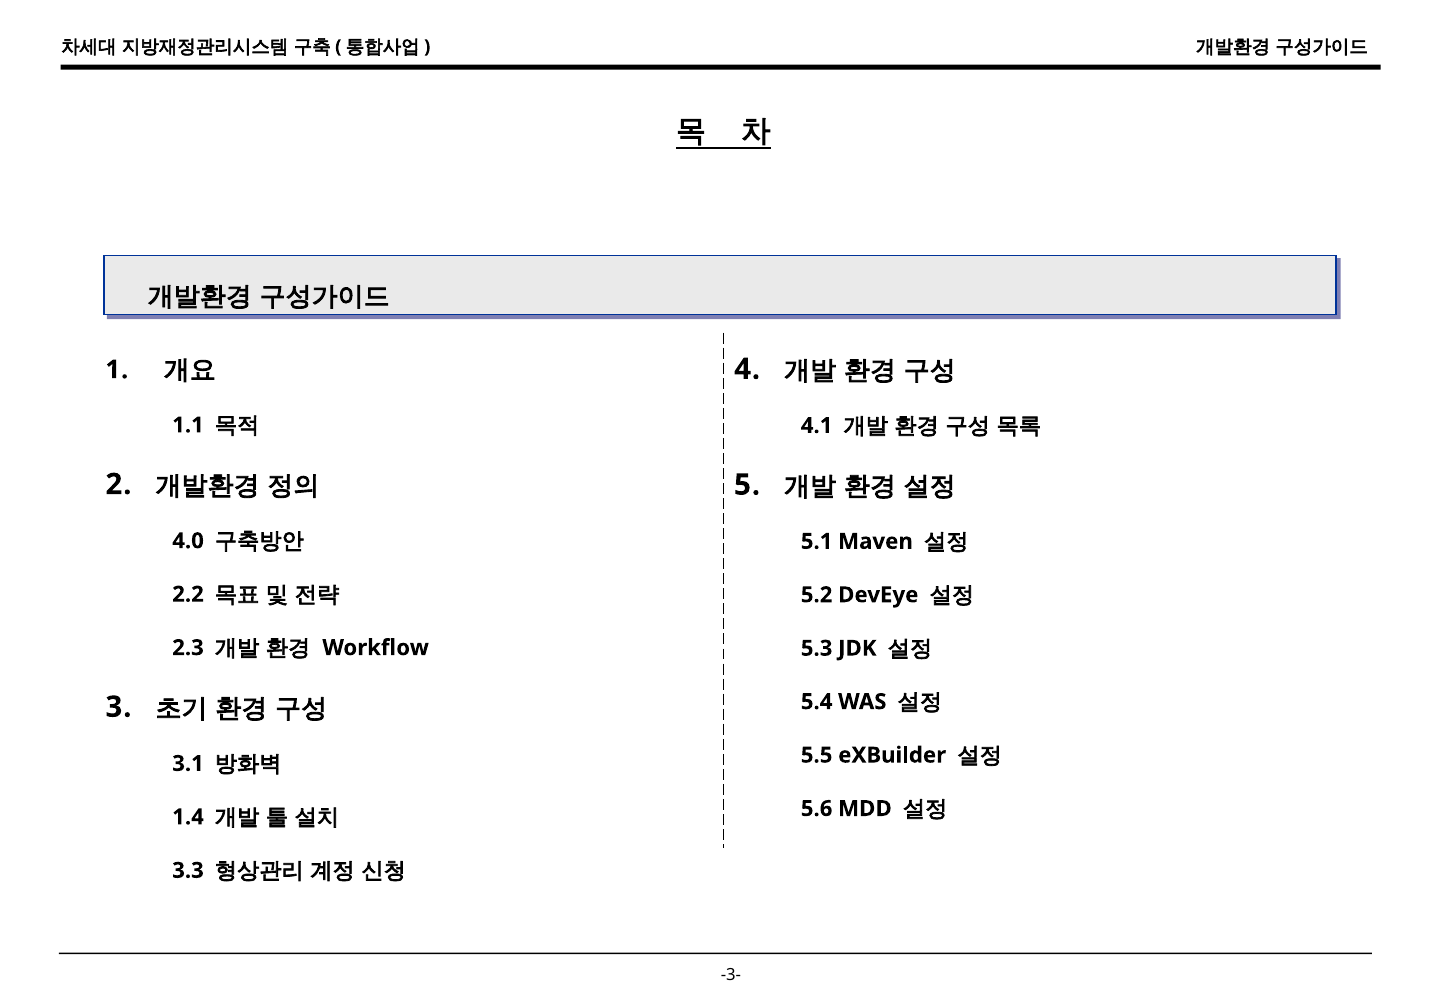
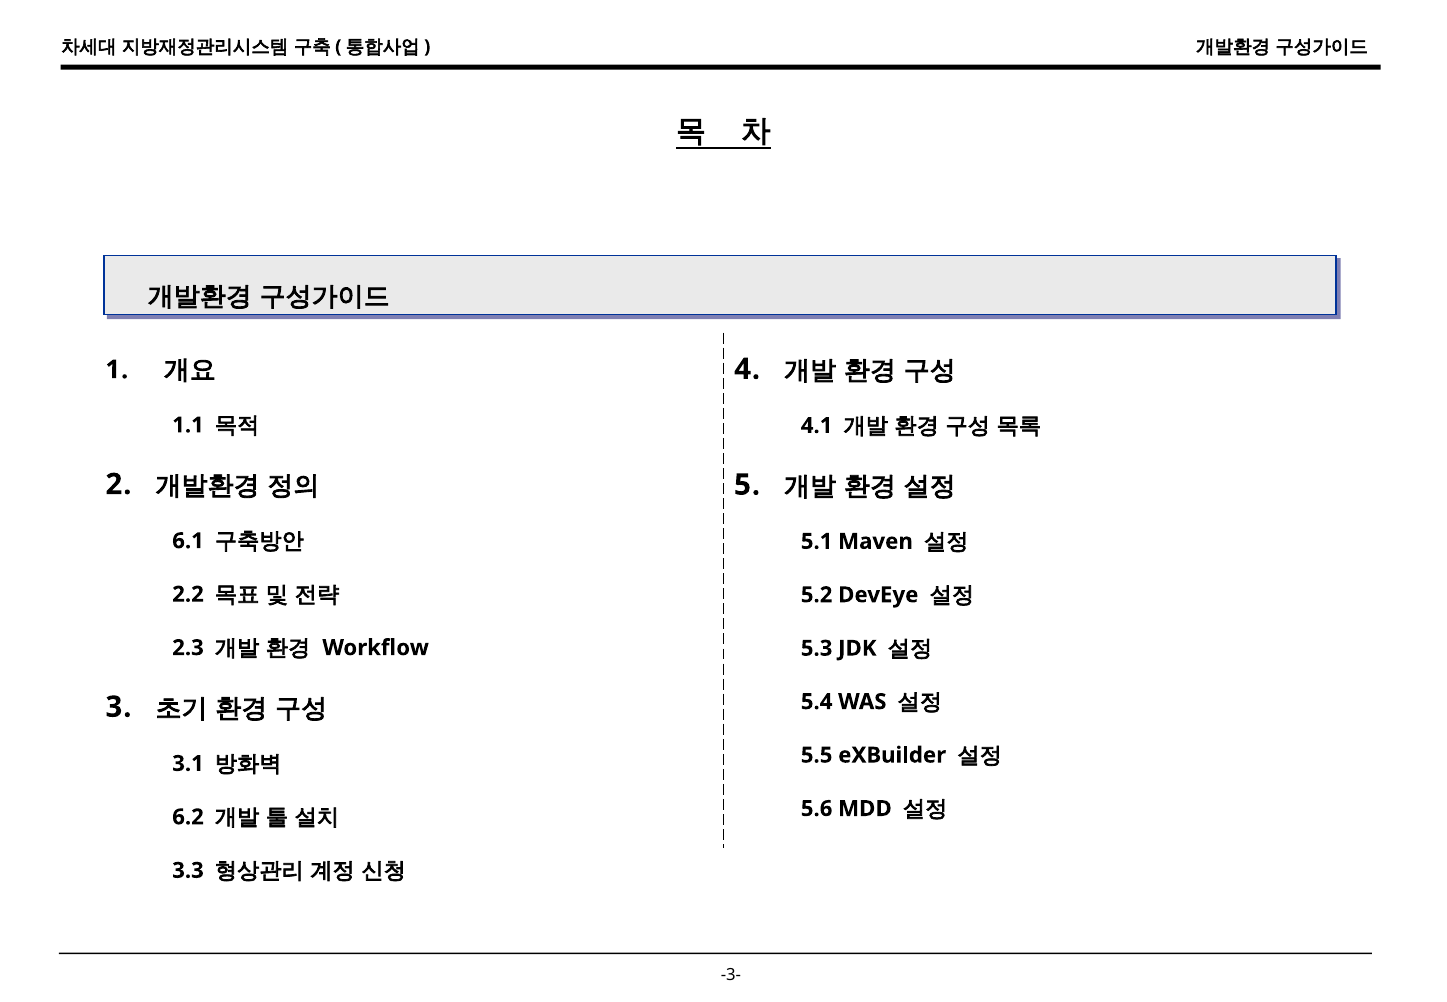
4.0: 4.0 -> 6.1
1.4: 1.4 -> 6.2
